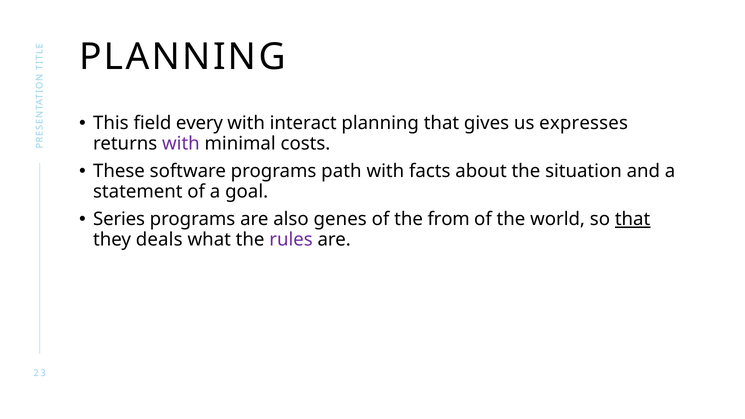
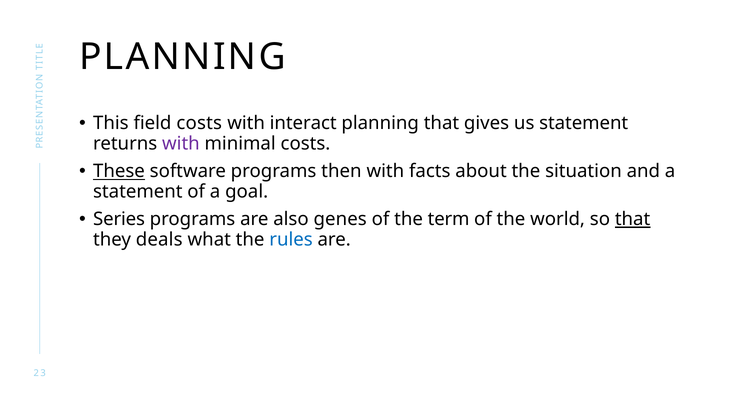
field every: every -> costs
us expresses: expresses -> statement
These underline: none -> present
path: path -> then
from: from -> term
rules colour: purple -> blue
